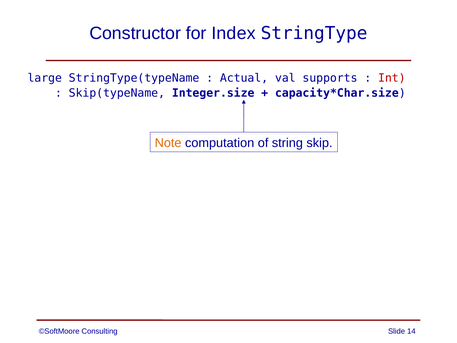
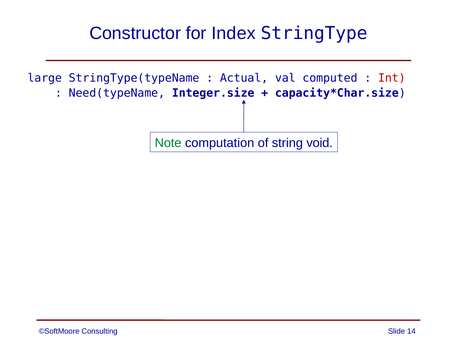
supports: supports -> computed
Skip(typeName: Skip(typeName -> Need(typeName
Note colour: orange -> green
skip: skip -> void
